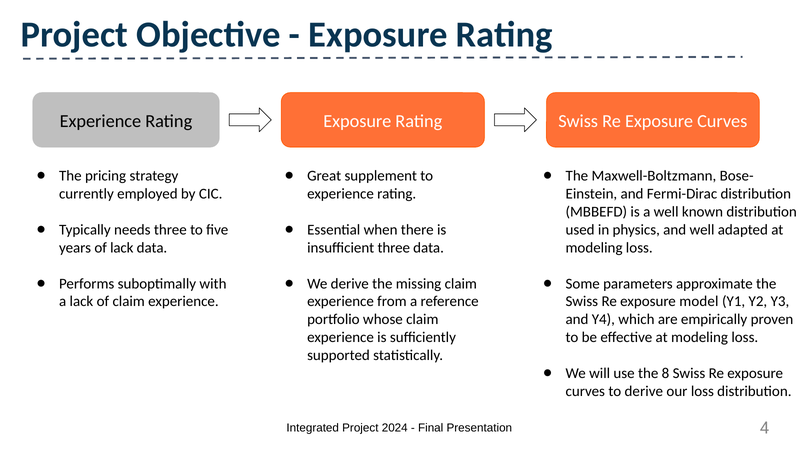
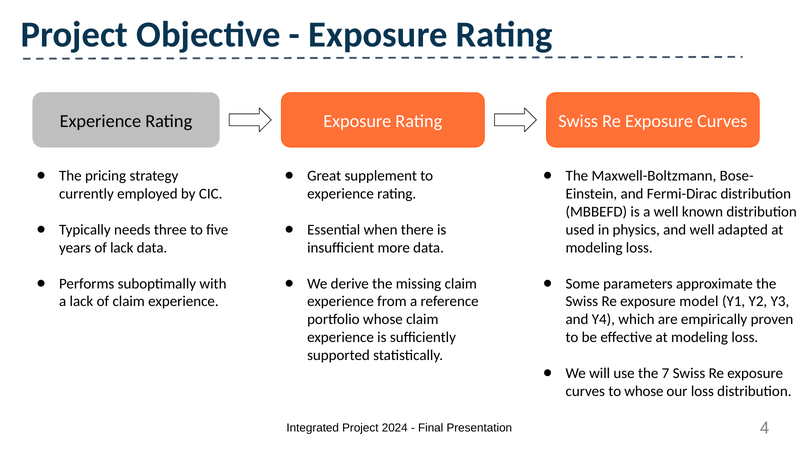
insufficient three: three -> more
8: 8 -> 7
to derive: derive -> whose
